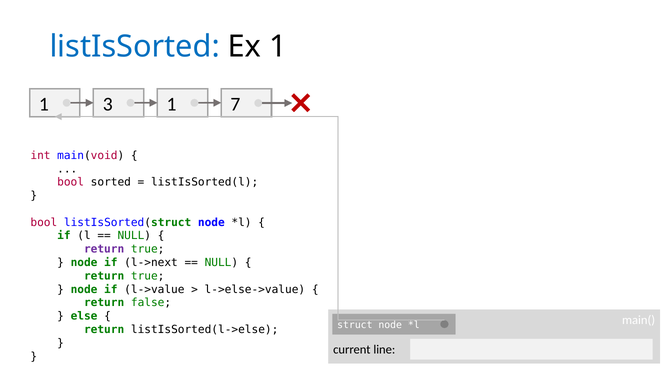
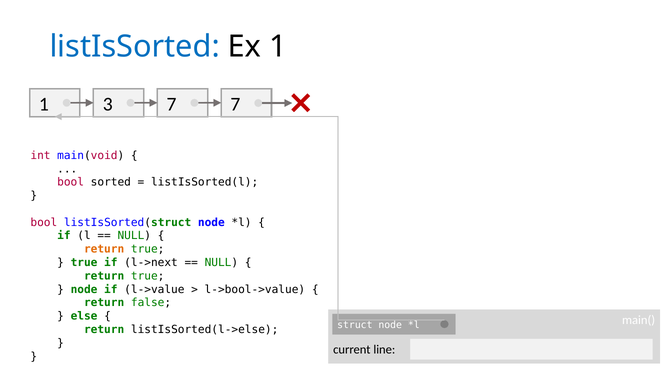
3 1: 1 -> 7
return at (104, 249) colour: purple -> orange
node at (84, 263): node -> true
l->else->value: l->else->value -> l->bool->value
